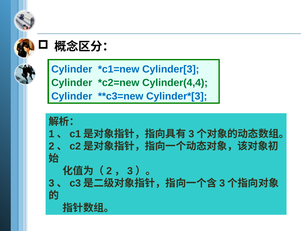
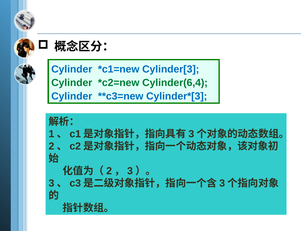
Cylinder(4,4: Cylinder(4,4 -> Cylinder(6,4
